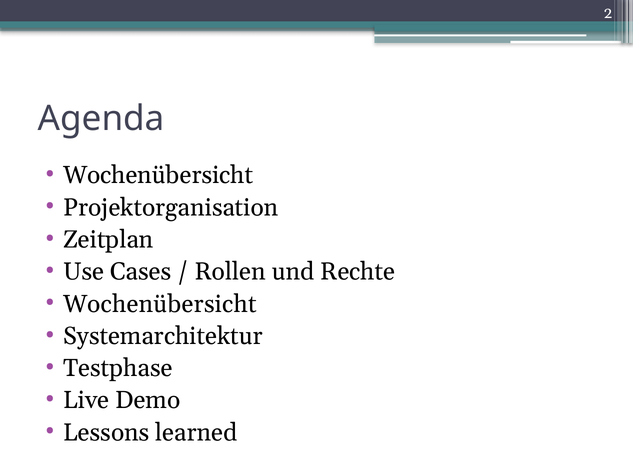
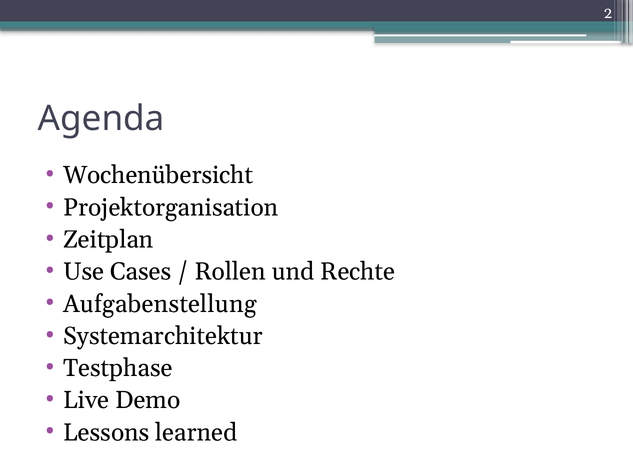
Wochenübersicht at (160, 304): Wochenübersicht -> Aufgabenstellung
